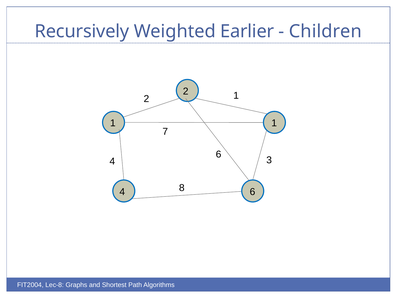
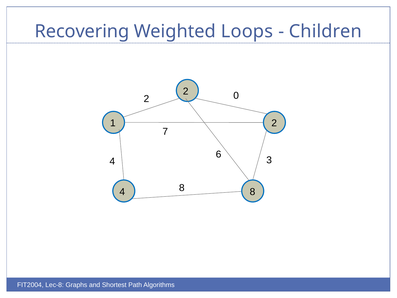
Recursively: Recursively -> Recovering
Earlier: Earlier -> Loops
1 at (236, 96): 1 -> 0
1 1: 1 -> 2
6 at (252, 192): 6 -> 8
